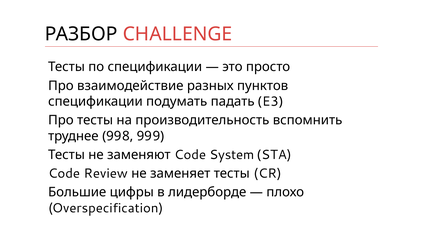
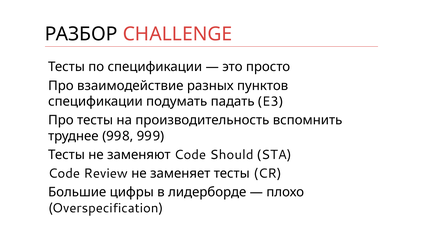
System: System -> Should
